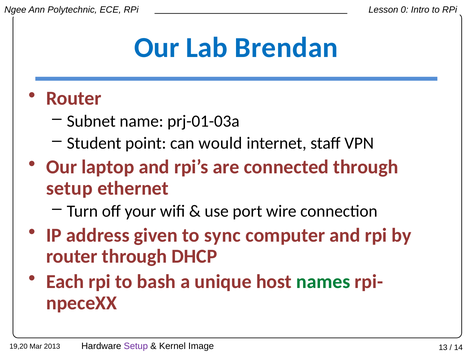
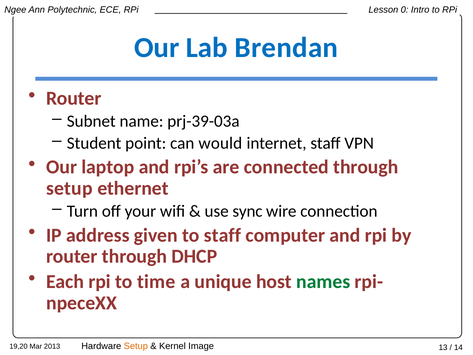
prj-01-03a: prj-01-03a -> prj-39-03a
port: port -> sync
to sync: sync -> staff
bash: bash -> time
Setup at (136, 346) colour: purple -> orange
